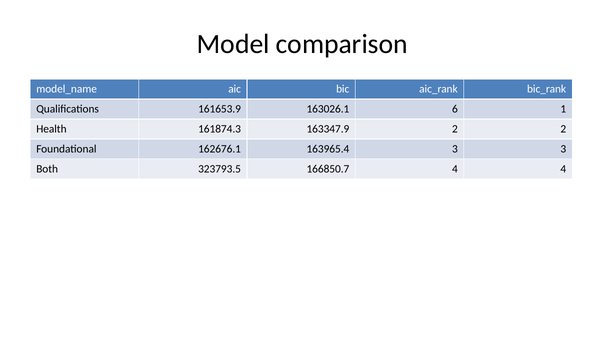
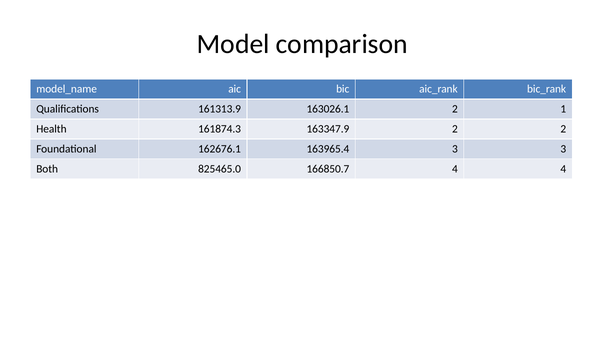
161653.9: 161653.9 -> 161313.9
163026.1 6: 6 -> 2
323793.5: 323793.5 -> 825465.0
